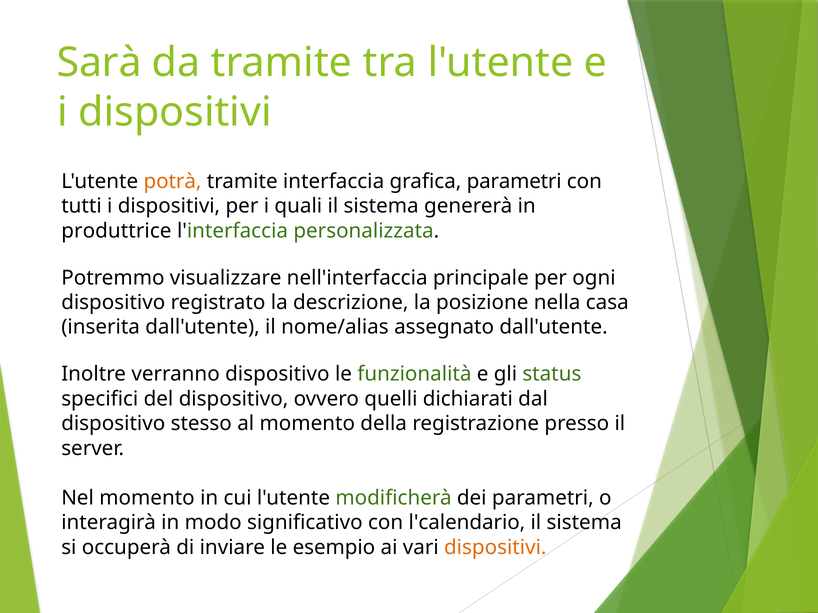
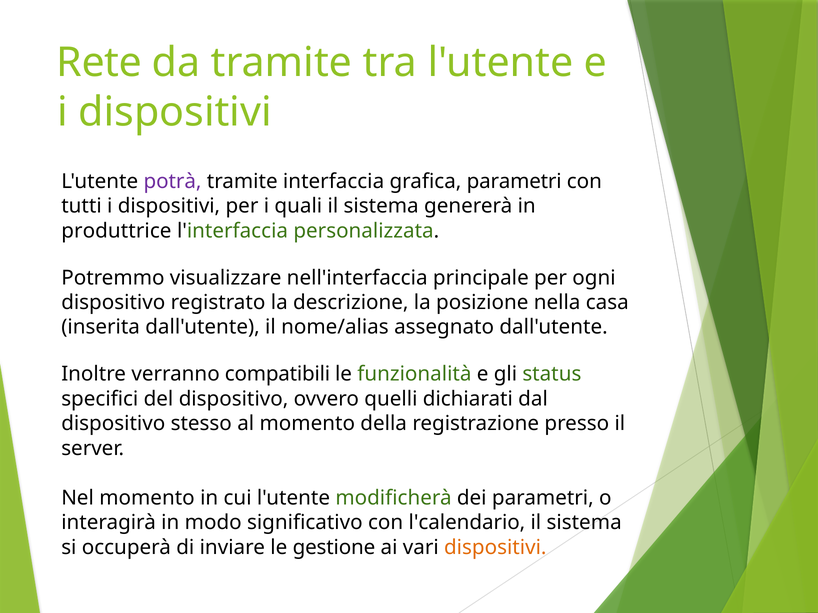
Sarà: Sarà -> Rete
potrà colour: orange -> purple
verranno dispositivo: dispositivo -> compatibili
esempio: esempio -> gestione
